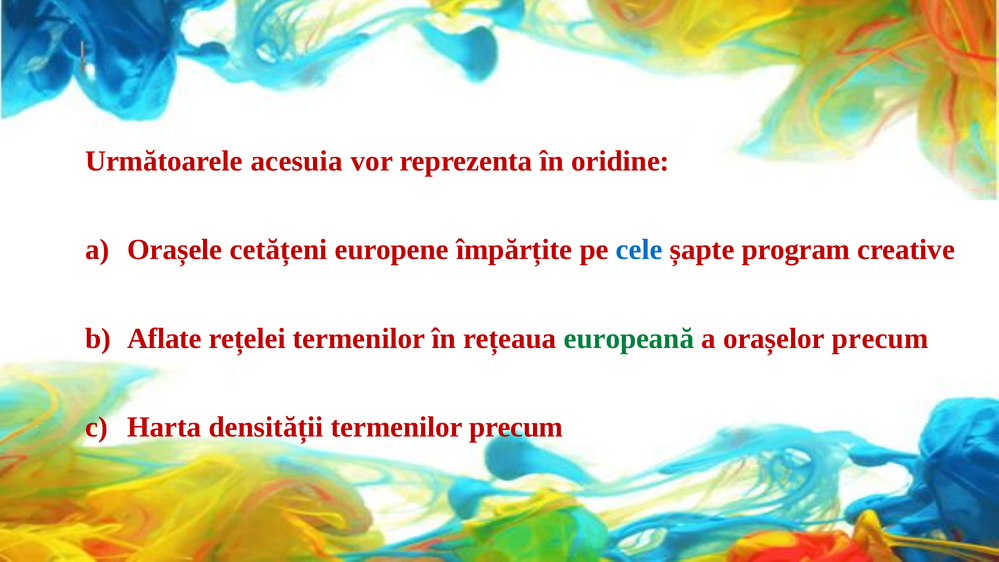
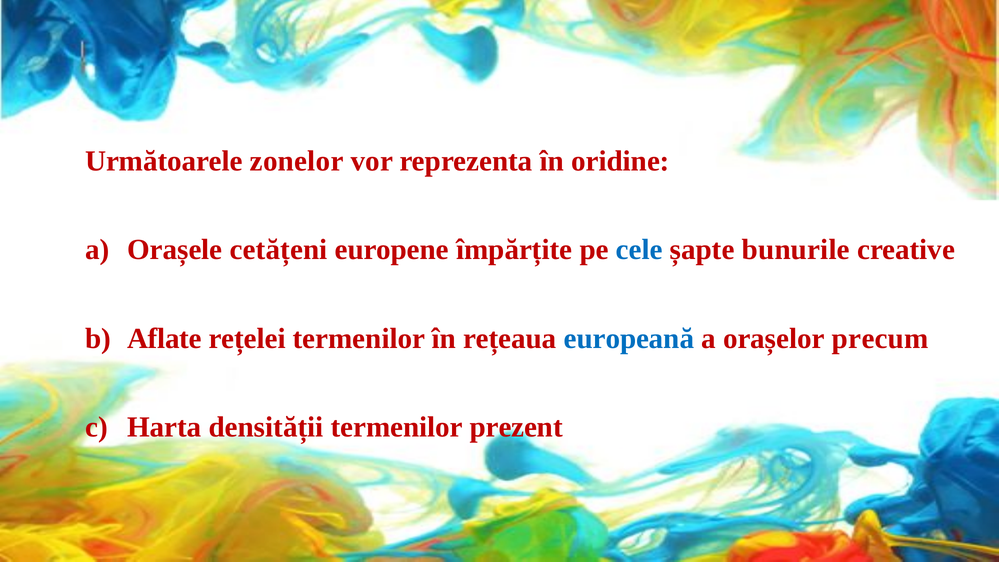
acesuia: acesuia -> zonelor
program: program -> bunurile
europeană colour: green -> blue
termenilor precum: precum -> prezent
